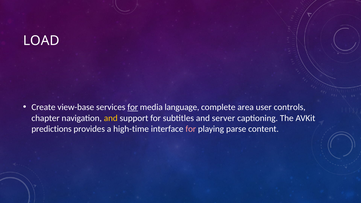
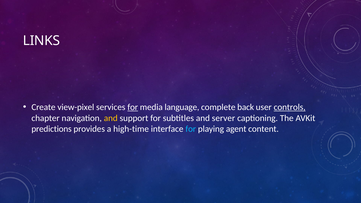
LOAD: LOAD -> LINKS
view-base: view-base -> view-pixel
area: area -> back
controls underline: none -> present
for at (191, 129) colour: pink -> light blue
parse: parse -> agent
